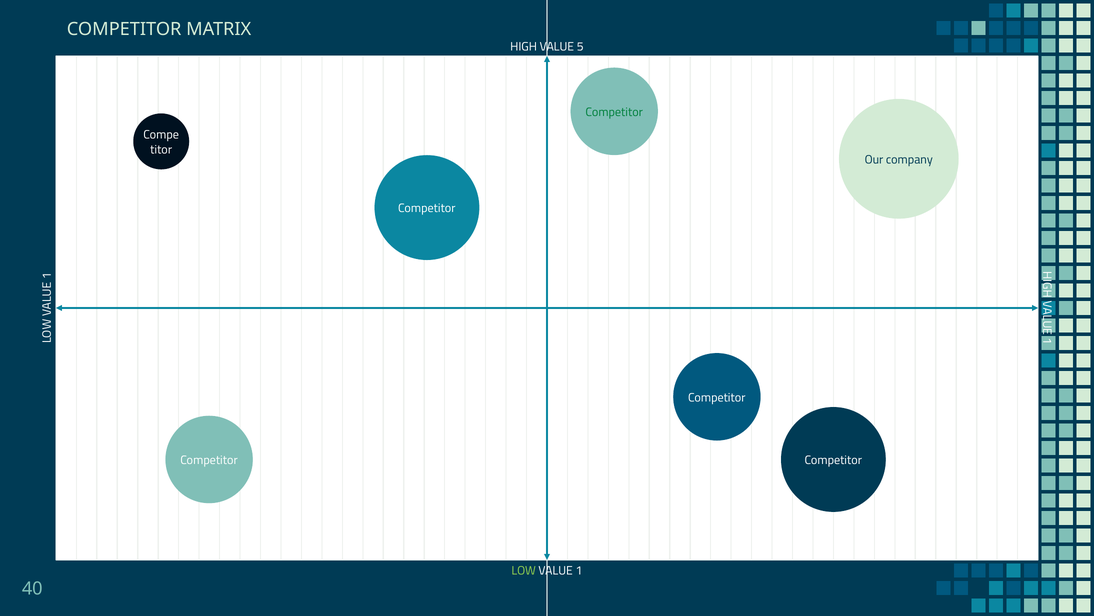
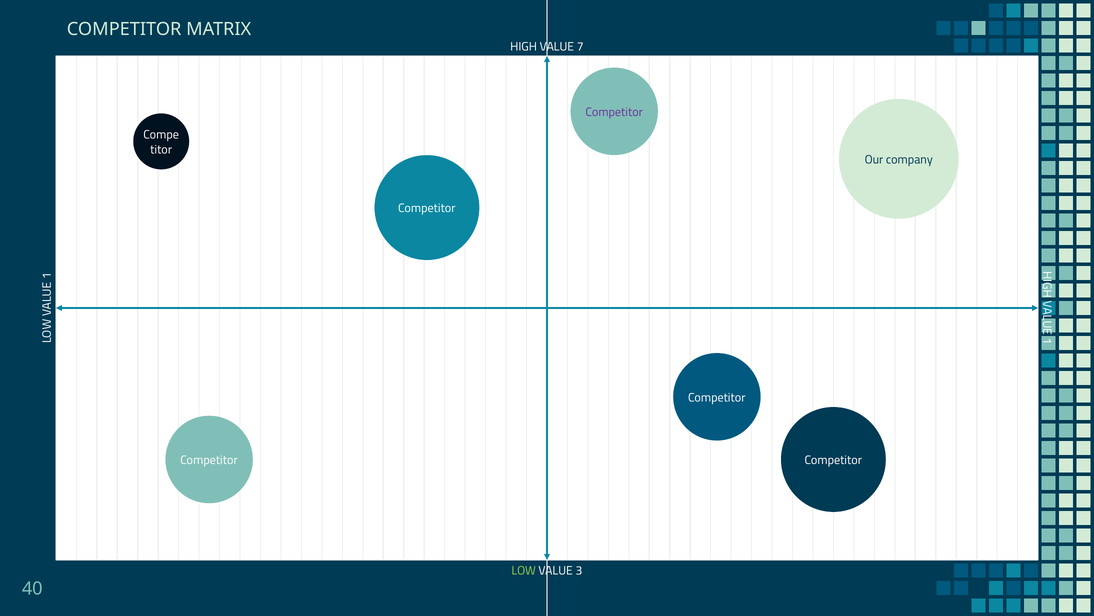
5: 5 -> 7
Competitor at (614, 112) colour: green -> purple
VALUE 1: 1 -> 3
